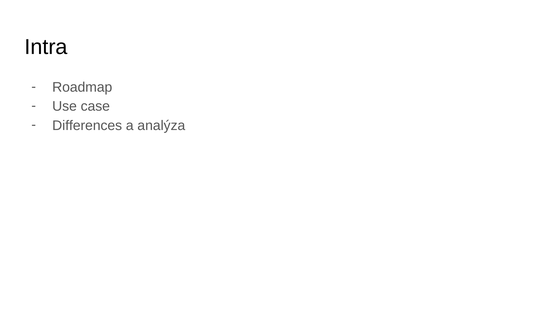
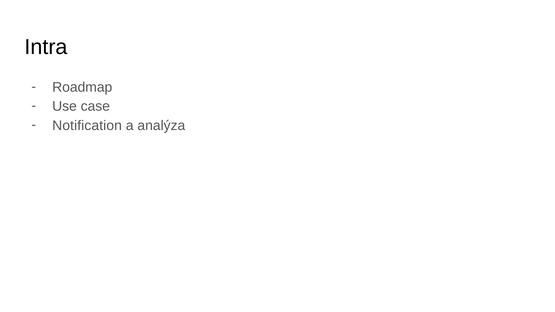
Differences: Differences -> Notification
